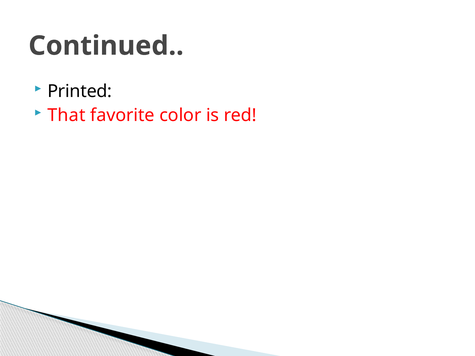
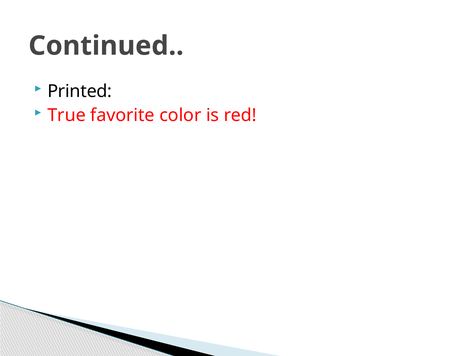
That: That -> True
